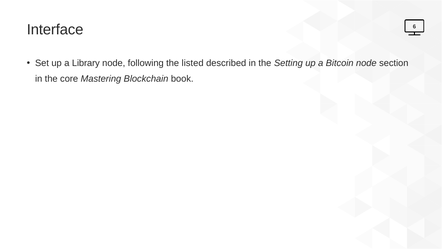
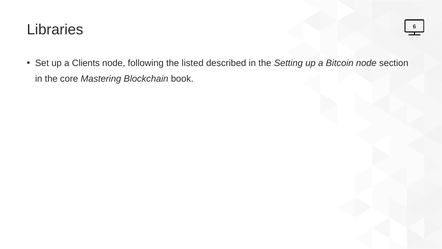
Interface: Interface -> Libraries
Library: Library -> Clients
